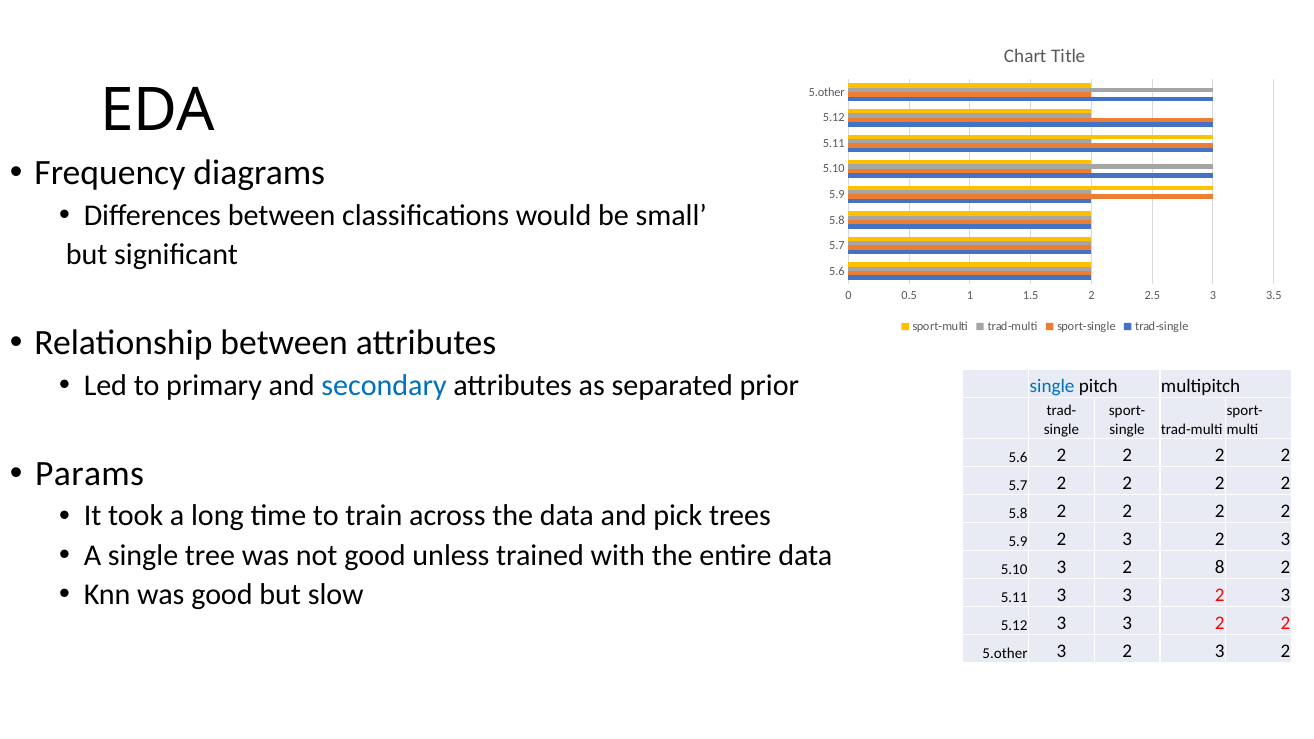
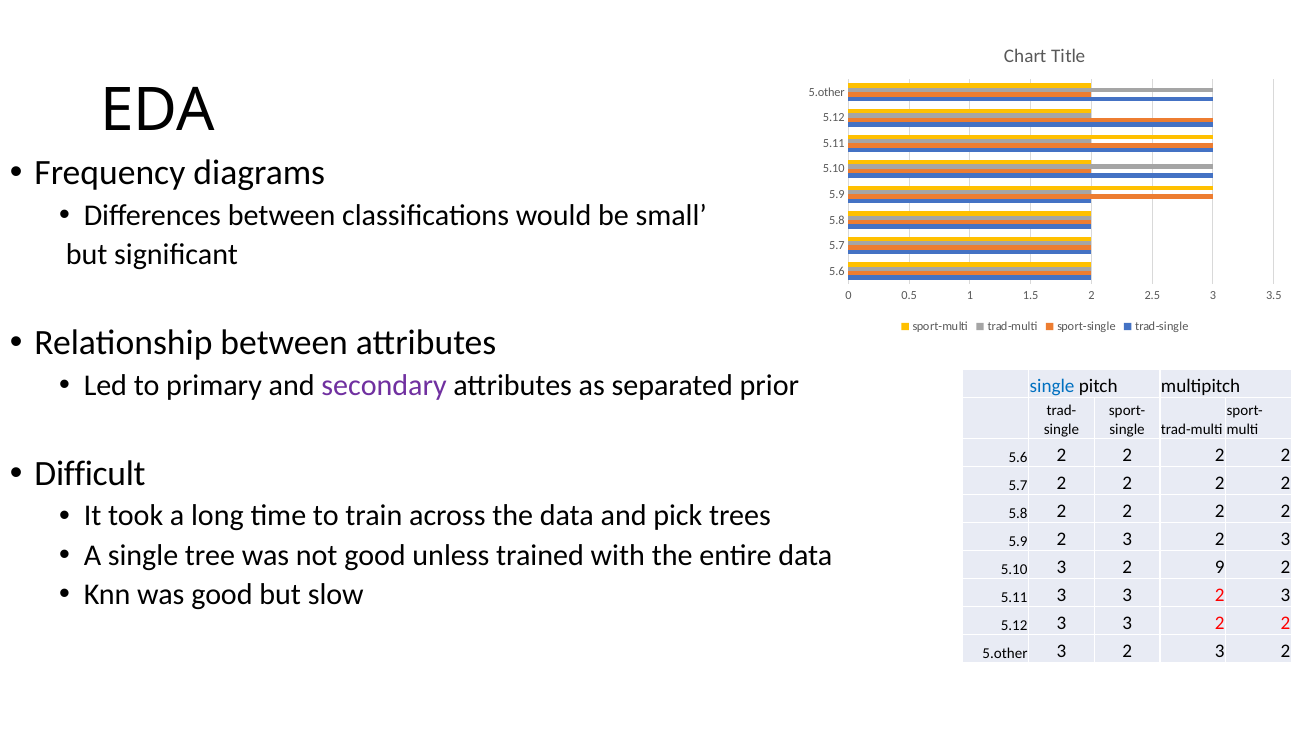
secondary colour: blue -> purple
Params: Params -> Difficult
8: 8 -> 9
